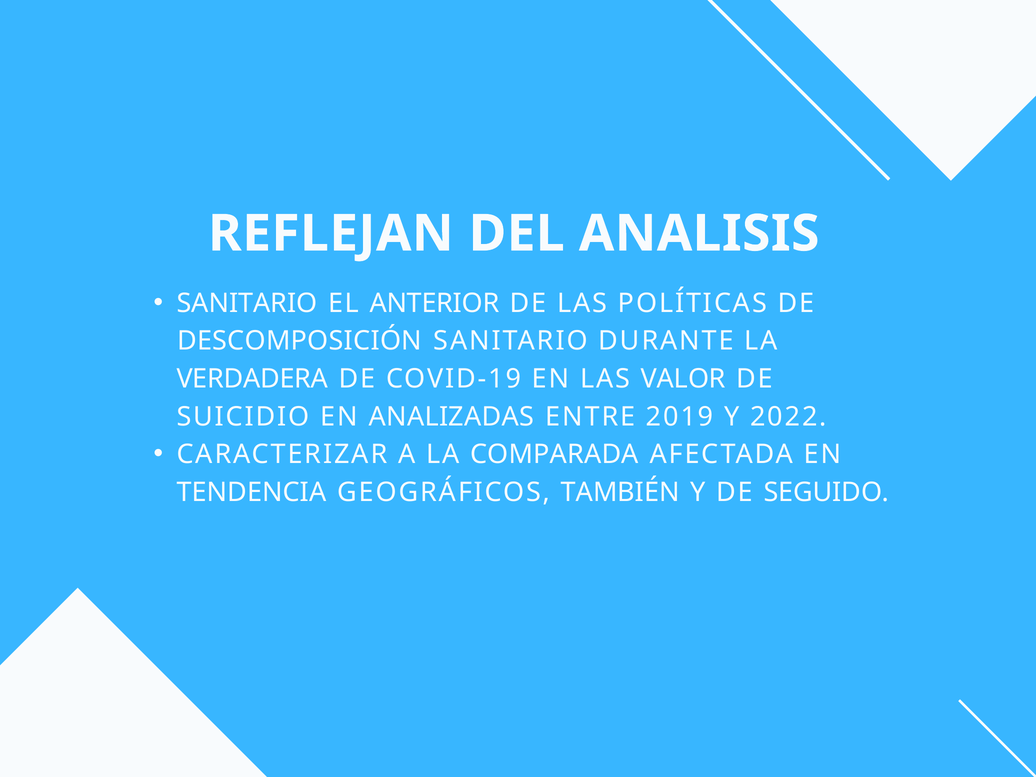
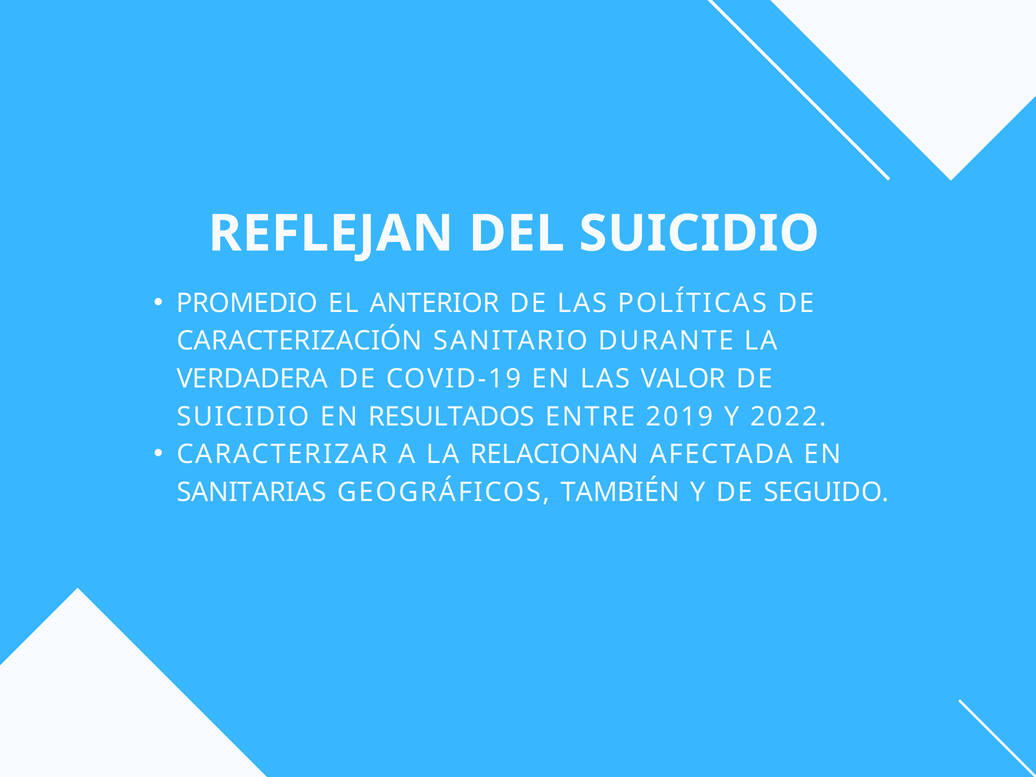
DEL ANALISIS: ANALISIS -> SUICIDIO
SANITARIO at (247, 303): SANITARIO -> PROMEDIO
DESCOMPOSICIÓN: DESCOMPOSICIÓN -> CARACTERIZACIÓN
ANALIZADAS: ANALIZADAS -> RESULTADOS
COMPARADA: COMPARADA -> RELACIONAN
TENDENCIA: TENDENCIA -> SANITARIAS
